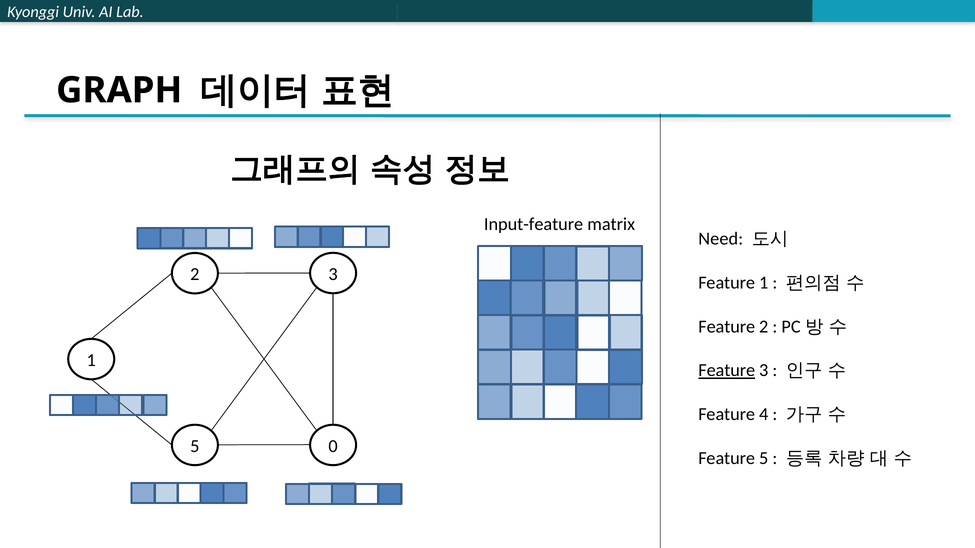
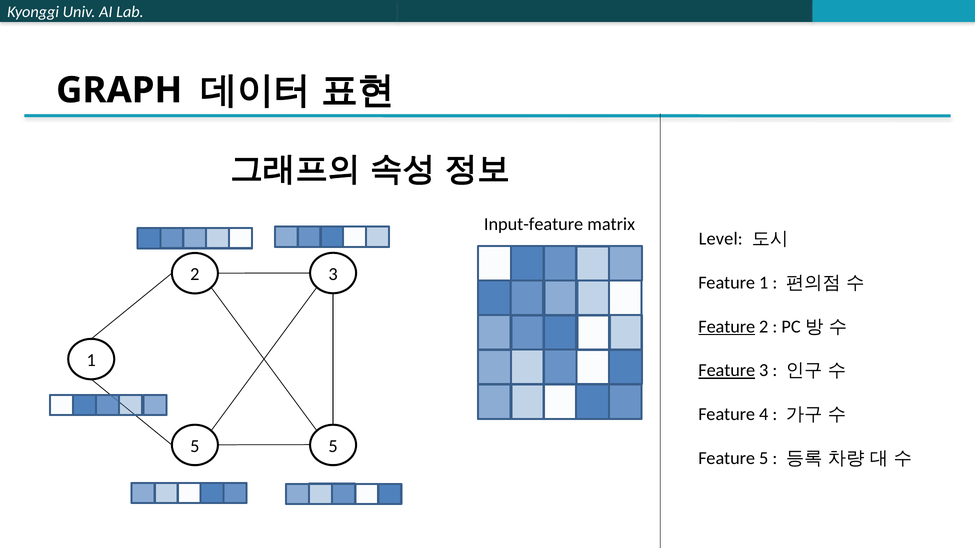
Need: Need -> Level
Feature at (727, 327) underline: none -> present
5 0: 0 -> 5
